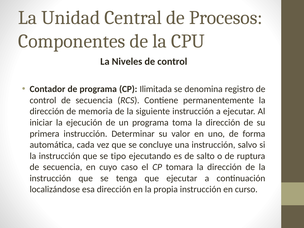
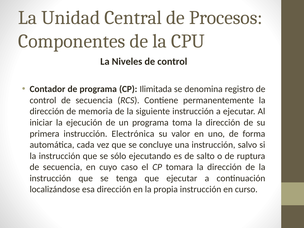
Determinar: Determinar -> Electrónica
tipo: tipo -> sólo
